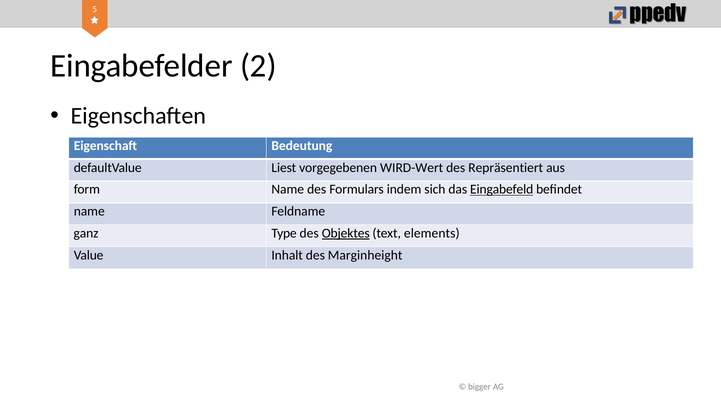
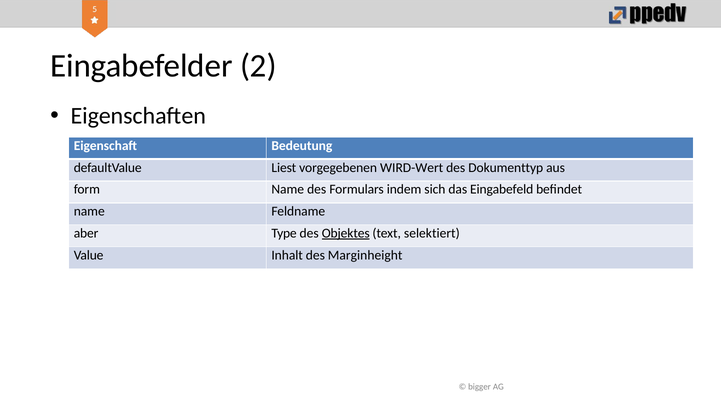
Repräsentiert: Repräsentiert -> Dokumenttyp
Eingabefeld underline: present -> none
ganz: ganz -> aber
elements: elements -> selektiert
